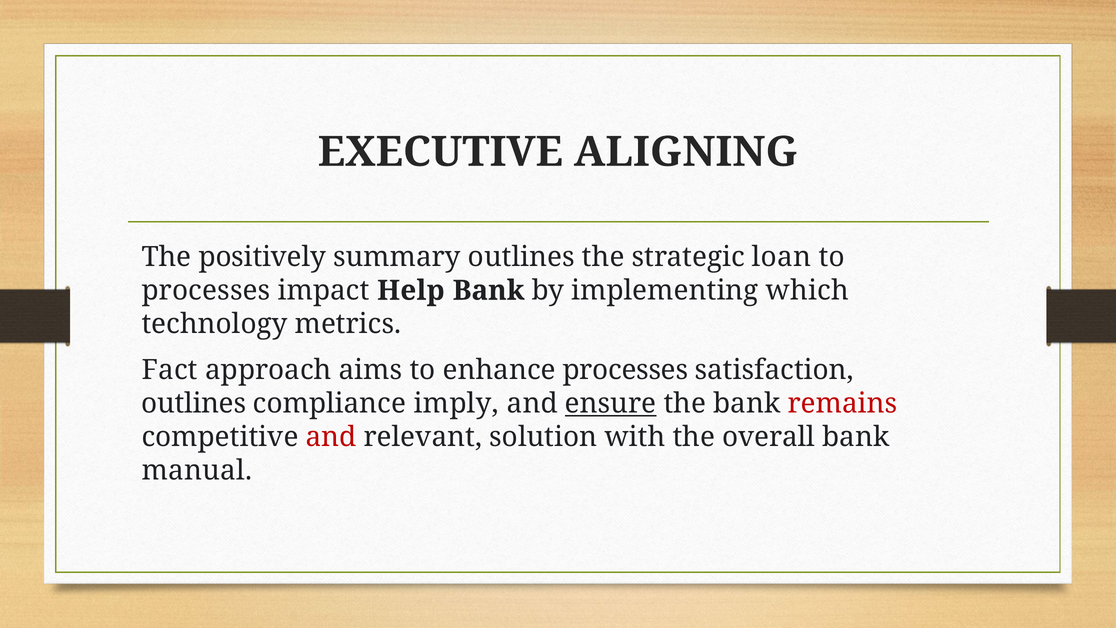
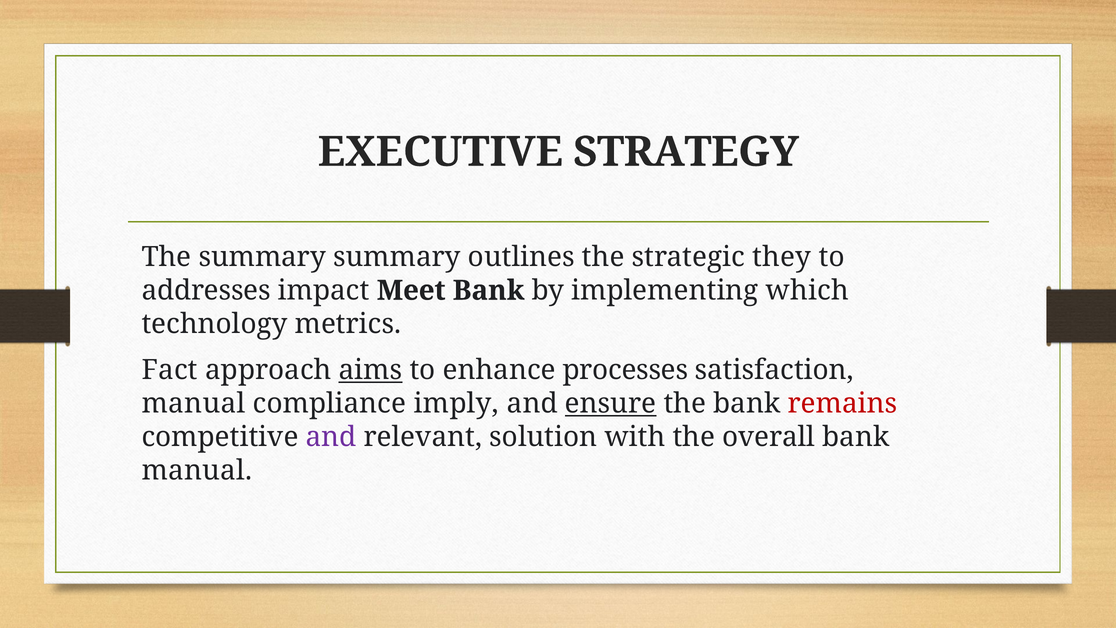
ALIGNING: ALIGNING -> STRATEGY
The positively: positively -> summary
loan: loan -> they
processes at (206, 290): processes -> addresses
Help: Help -> Meet
aims underline: none -> present
outlines at (194, 403): outlines -> manual
and at (331, 437) colour: red -> purple
